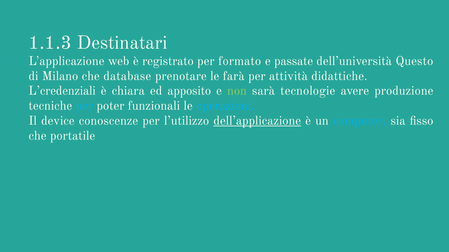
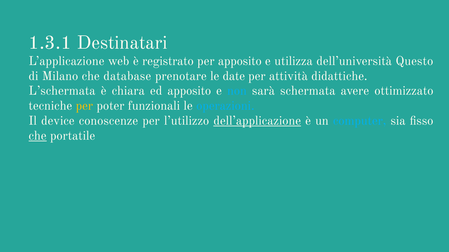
1.1.3: 1.1.3 -> 1.3.1
per formato: formato -> apposito
passate: passate -> utilizza
farà: farà -> date
L’credenziali: L’credenziali -> L’schermata
non colour: light green -> light blue
tecnologie: tecnologie -> schermata
produzione: produzione -> ottimizzato
per at (84, 106) colour: light blue -> yellow
che at (38, 136) underline: none -> present
